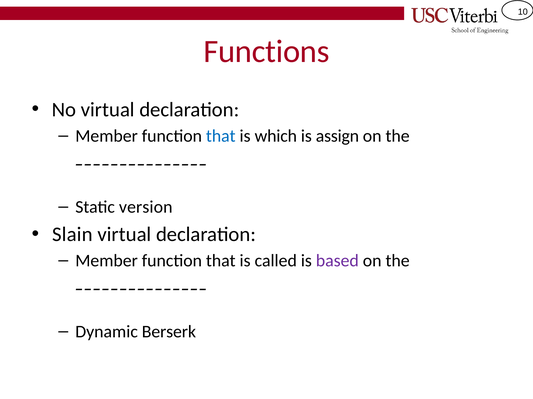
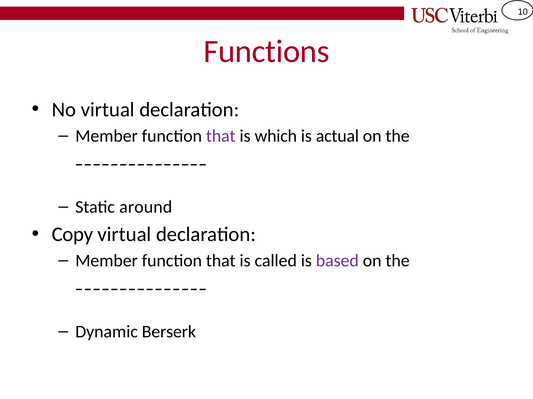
that at (221, 136) colour: blue -> purple
assign: assign -> actual
version: version -> around
Slain: Slain -> Copy
